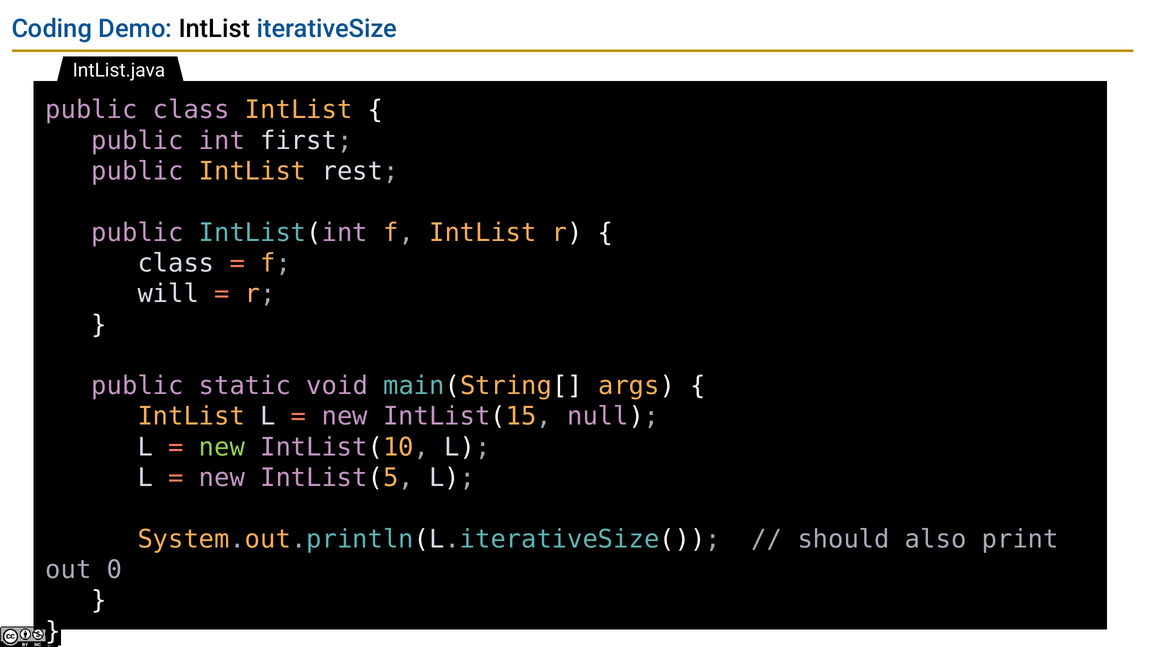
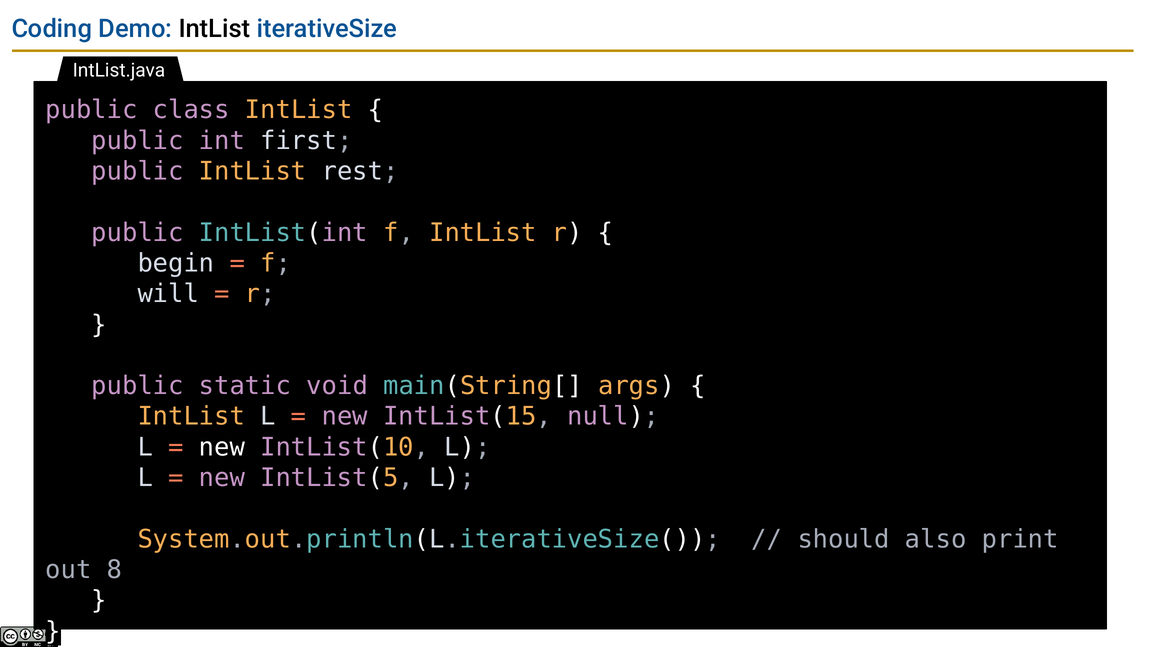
class at (176, 263): class -> begin
new at (222, 448) colour: light green -> white
0: 0 -> 8
